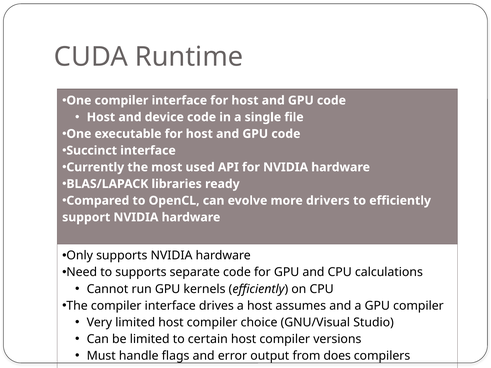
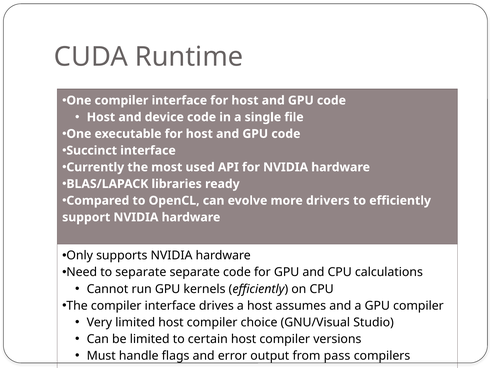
to supports: supports -> separate
does: does -> pass
